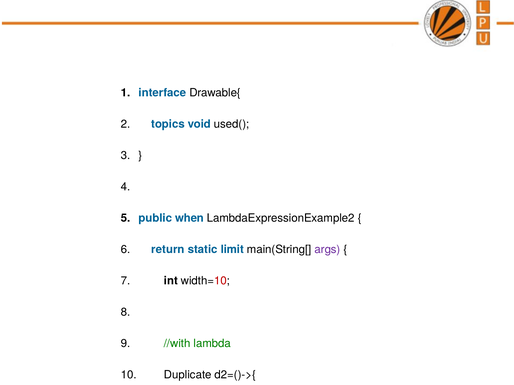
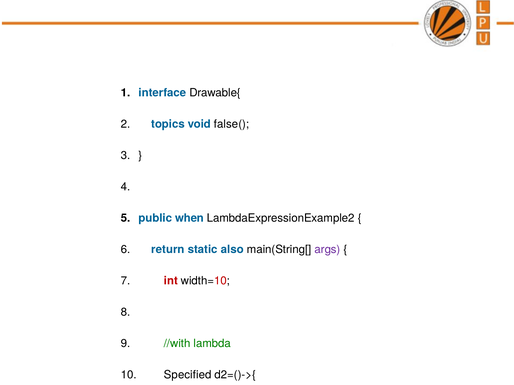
used(: used( -> false(
limit: limit -> also
int colour: black -> red
Duplicate: Duplicate -> Specified
